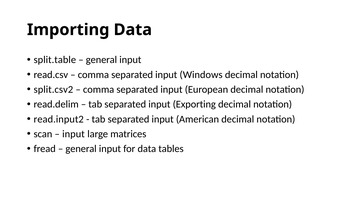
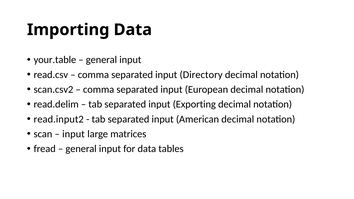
split.table: split.table -> your.table
Windows: Windows -> Directory
split.csv2: split.csv2 -> scan.csv2
